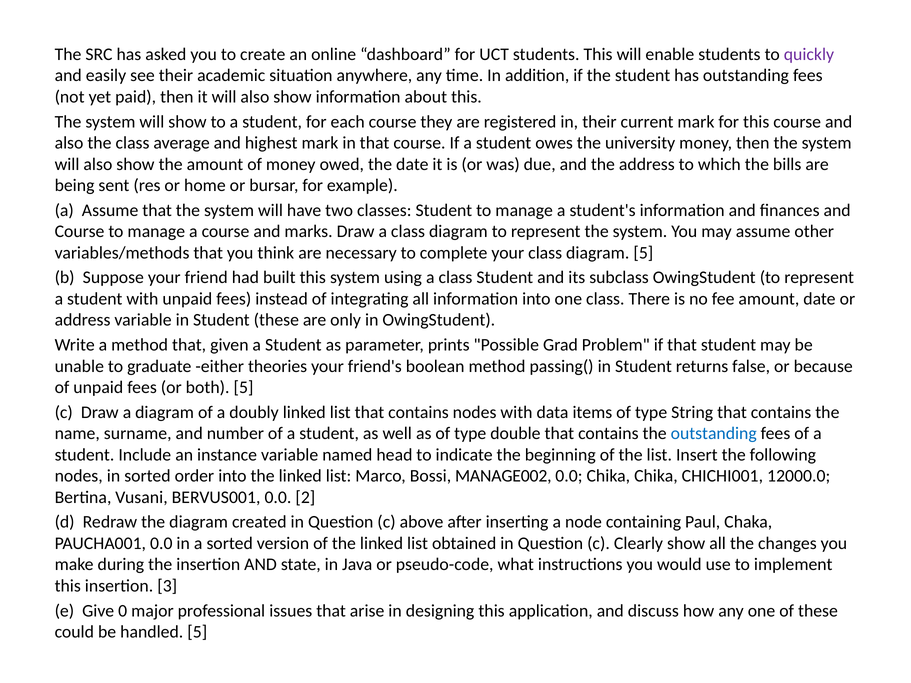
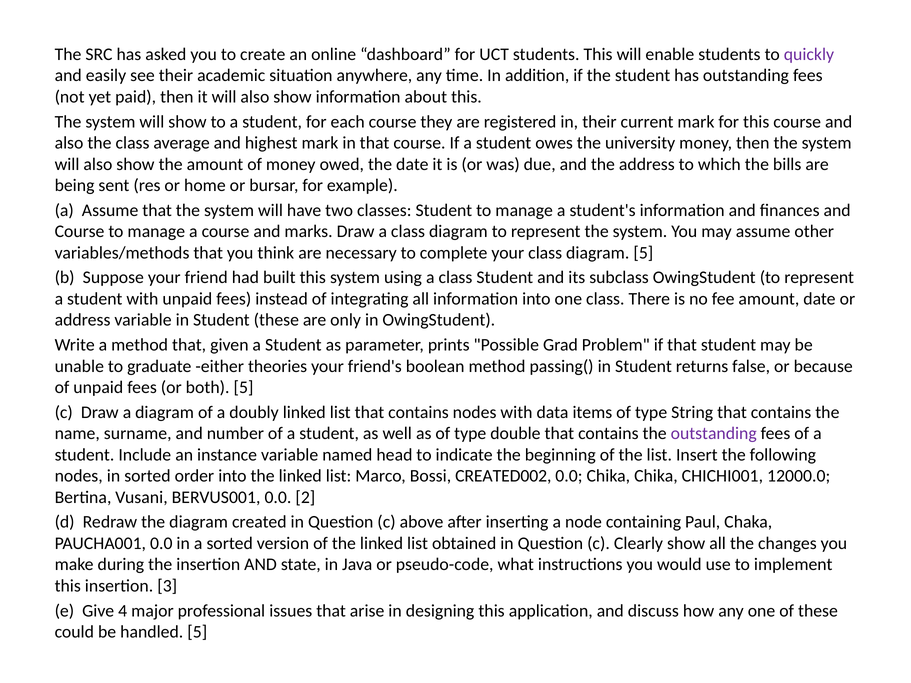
outstanding at (714, 434) colour: blue -> purple
MANAGE002: MANAGE002 -> CREATED002
0: 0 -> 4
